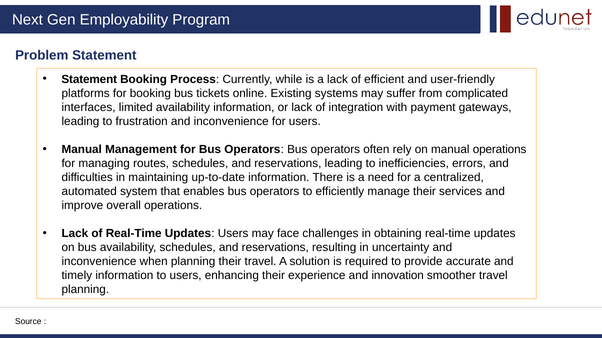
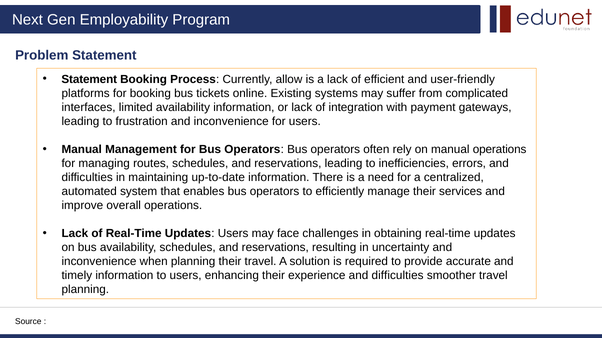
while: while -> allow
experience and innovation: innovation -> difficulties
